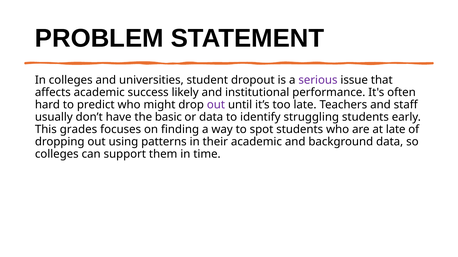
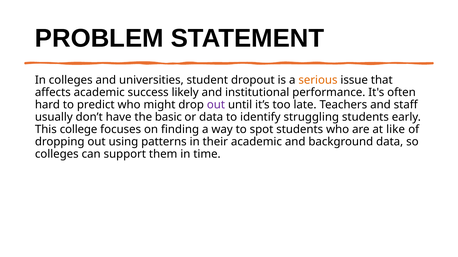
serious colour: purple -> orange
grades: grades -> college
at late: late -> like
